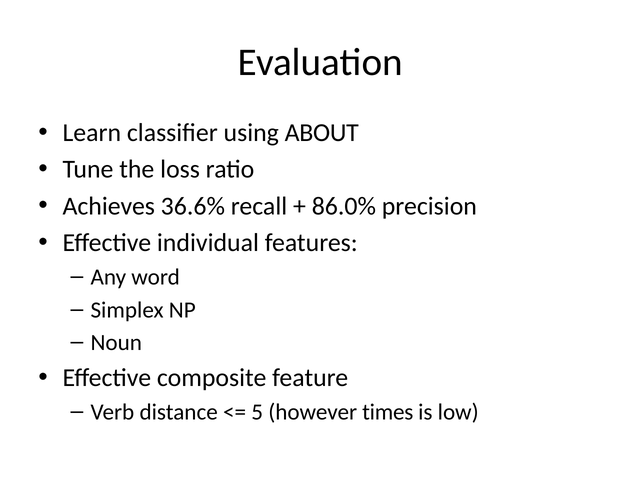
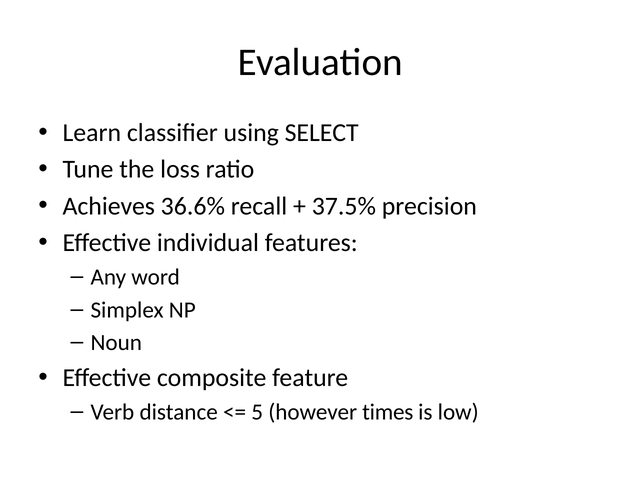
ABOUT: ABOUT -> SELECT
86.0%: 86.0% -> 37.5%
